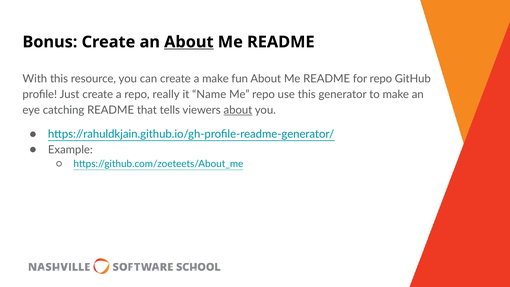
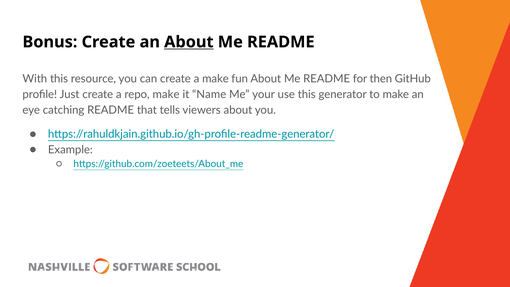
for repo: repo -> then
repo really: really -> make
Me repo: repo -> your
about at (238, 110) underline: present -> none
